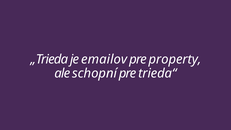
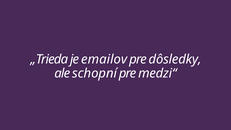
property: property -> dôsledky
trieda“: trieda“ -> medzi“
